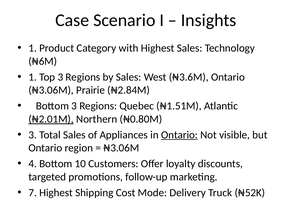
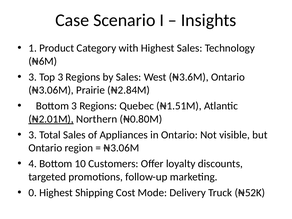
1 at (33, 77): 1 -> 3
Ontario at (179, 135) underline: present -> none
7: 7 -> 0
